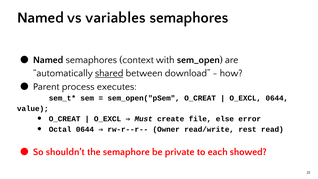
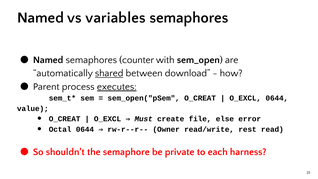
context: context -> counter
executes underline: none -> present
showed: showed -> harness
